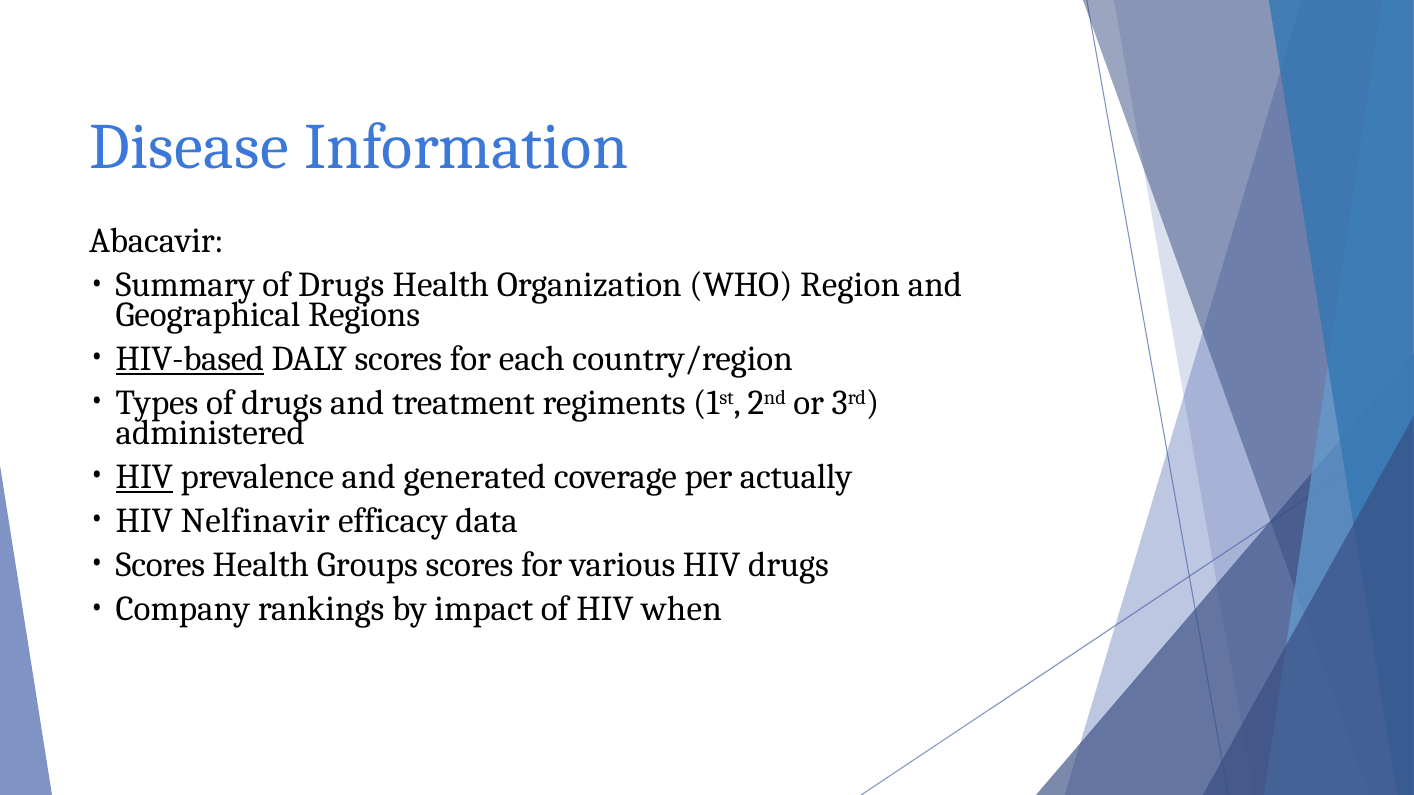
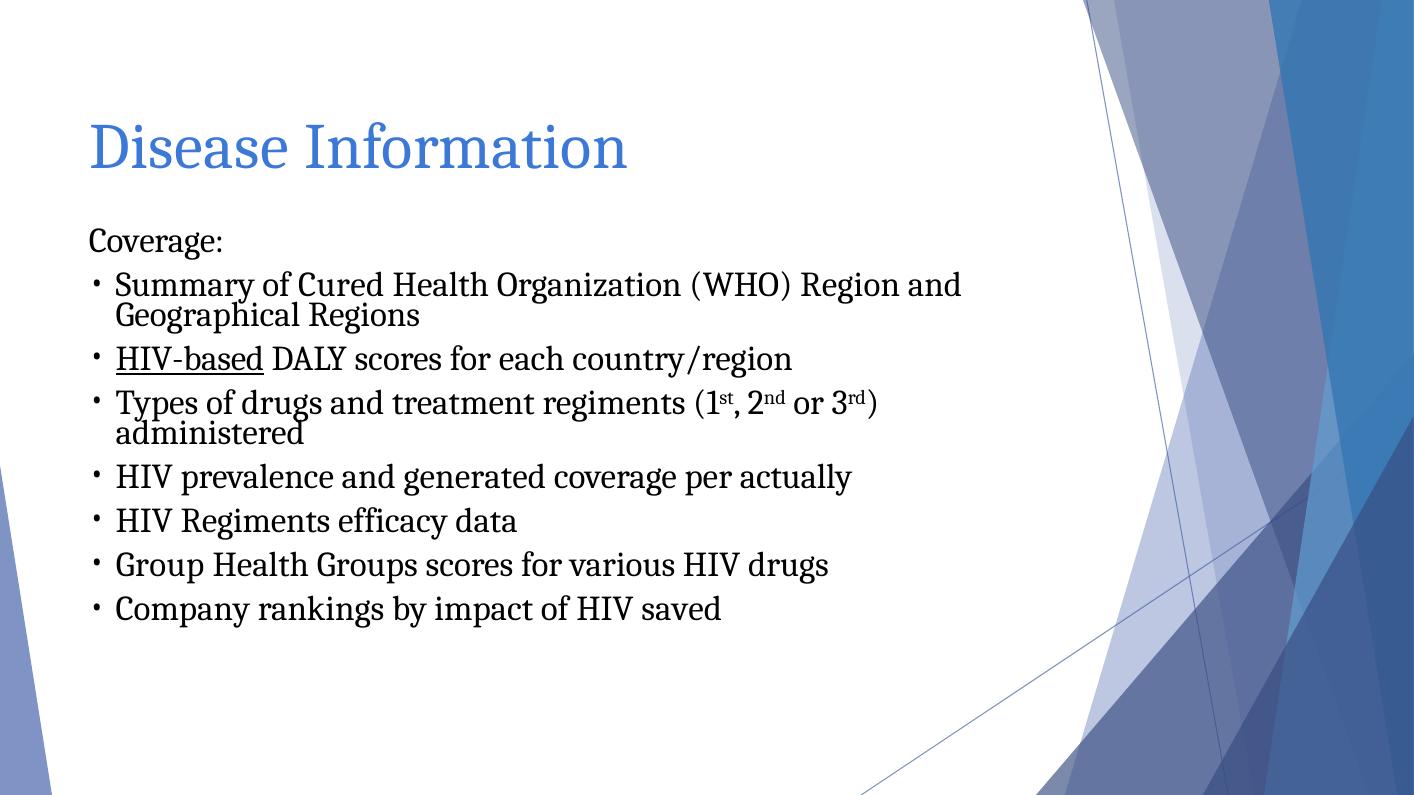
Abacavir at (156, 241): Abacavir -> Coverage
Summary of Drugs: Drugs -> Cured
HIV at (144, 477) underline: present -> none
HIV Nelfinavir: Nelfinavir -> Regiments
Scores at (160, 565): Scores -> Group
when: when -> saved
